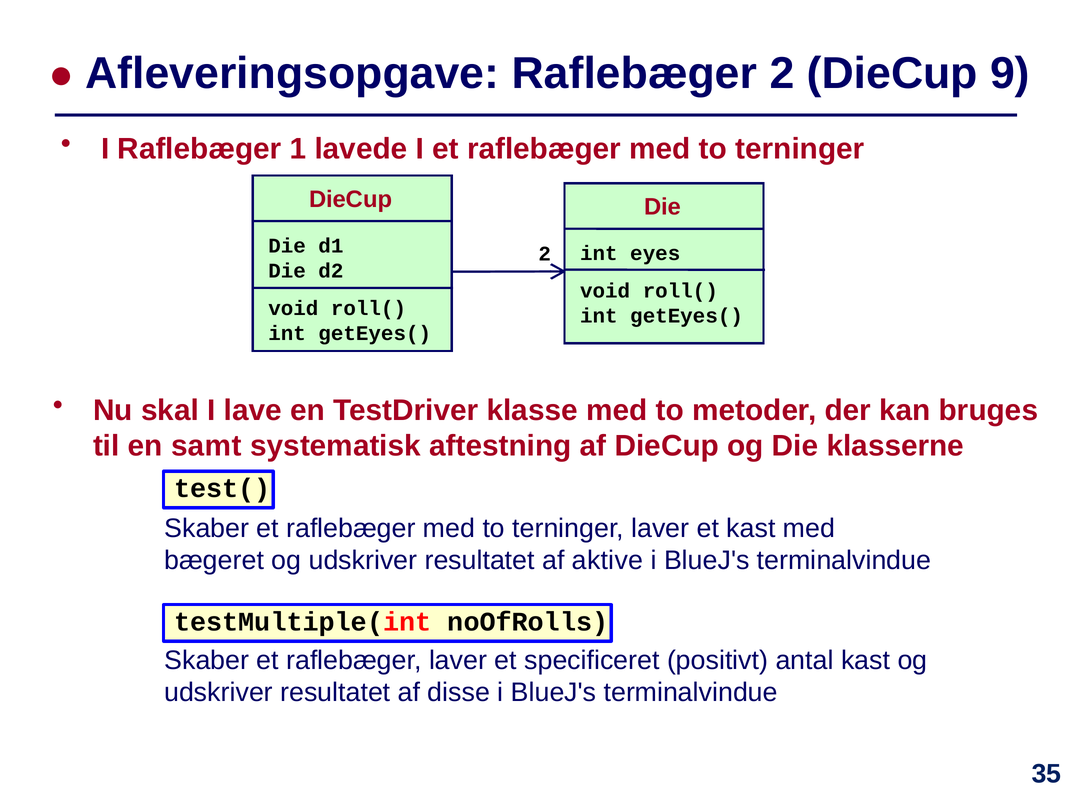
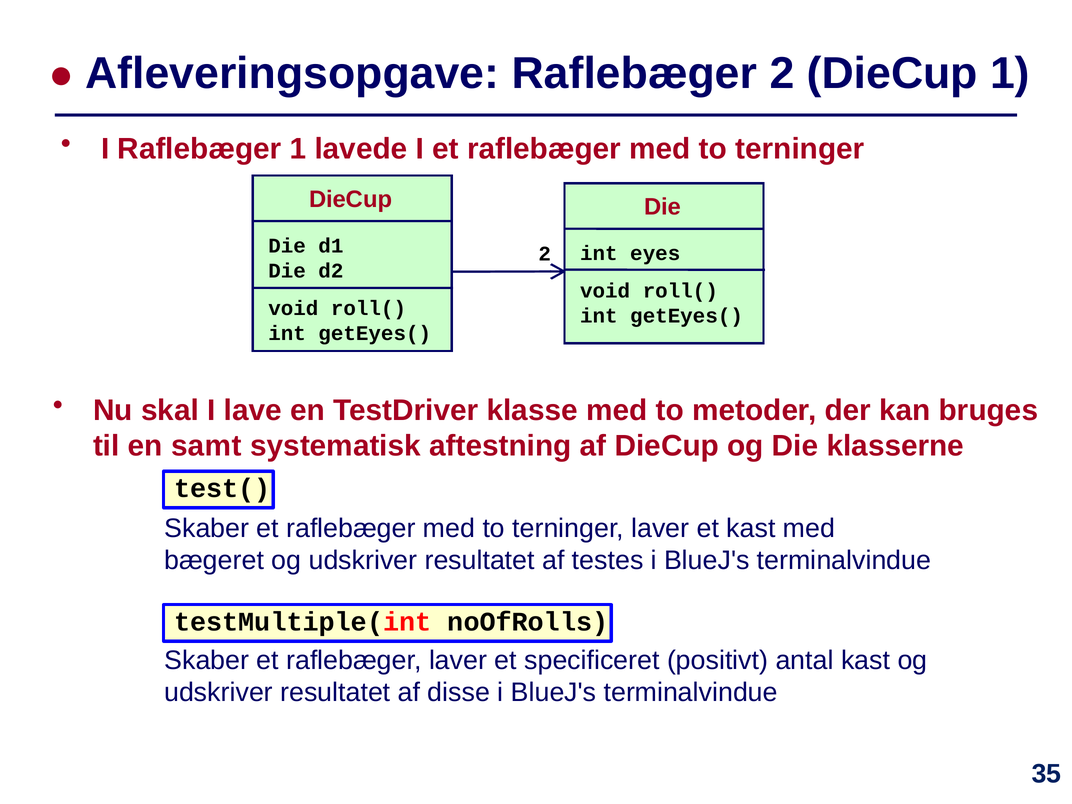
DieCup 9: 9 -> 1
aktive: aktive -> testes
